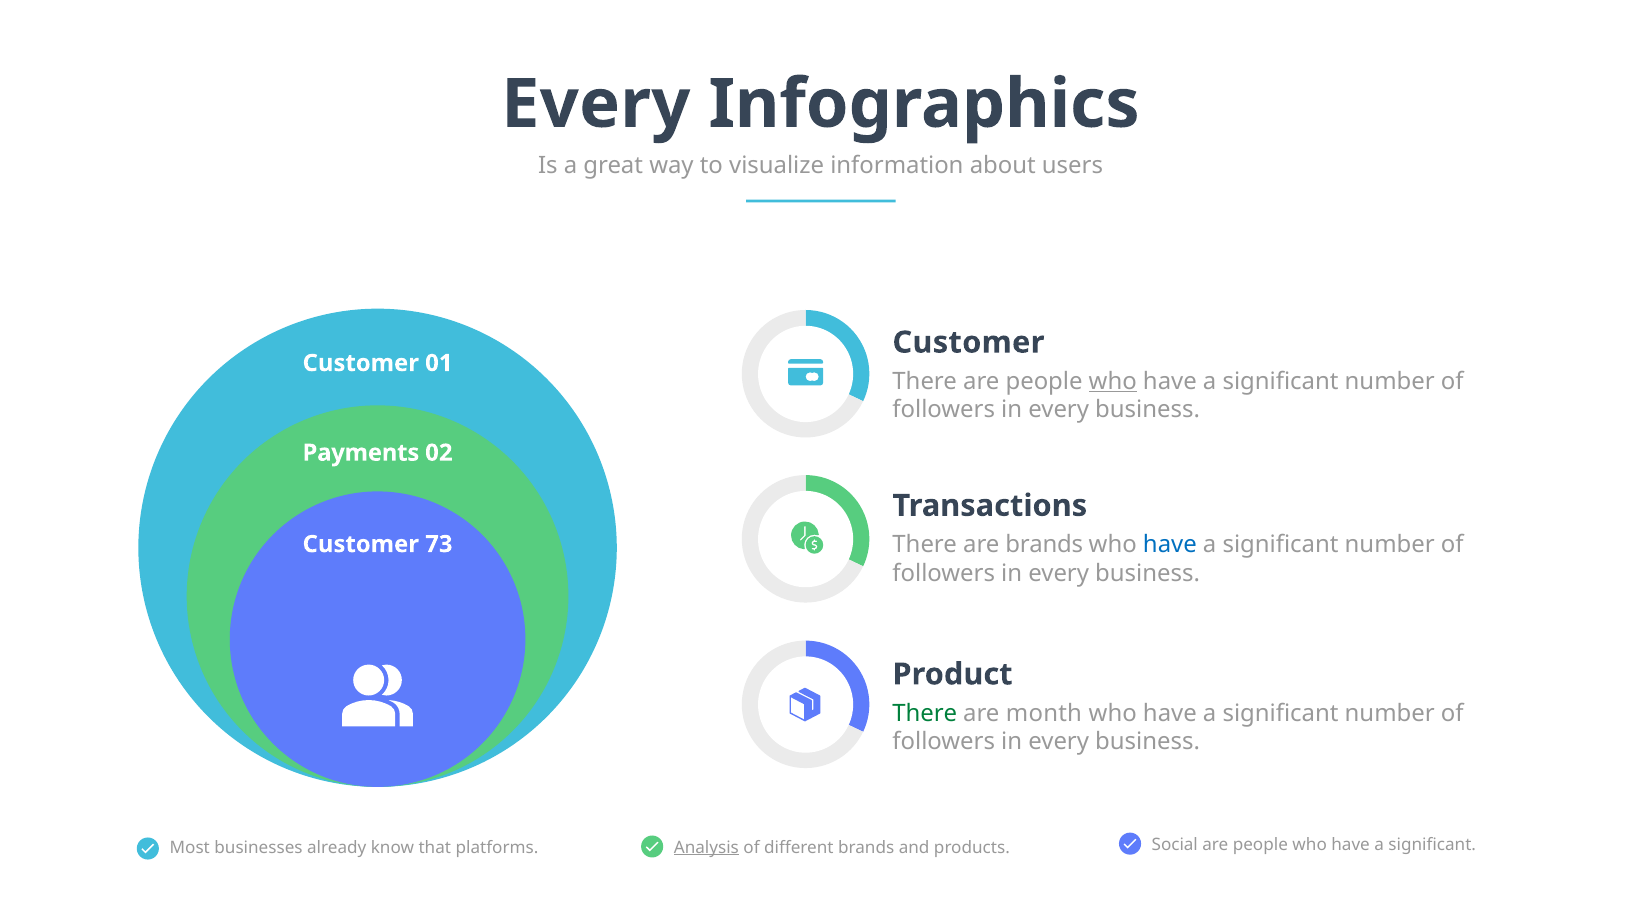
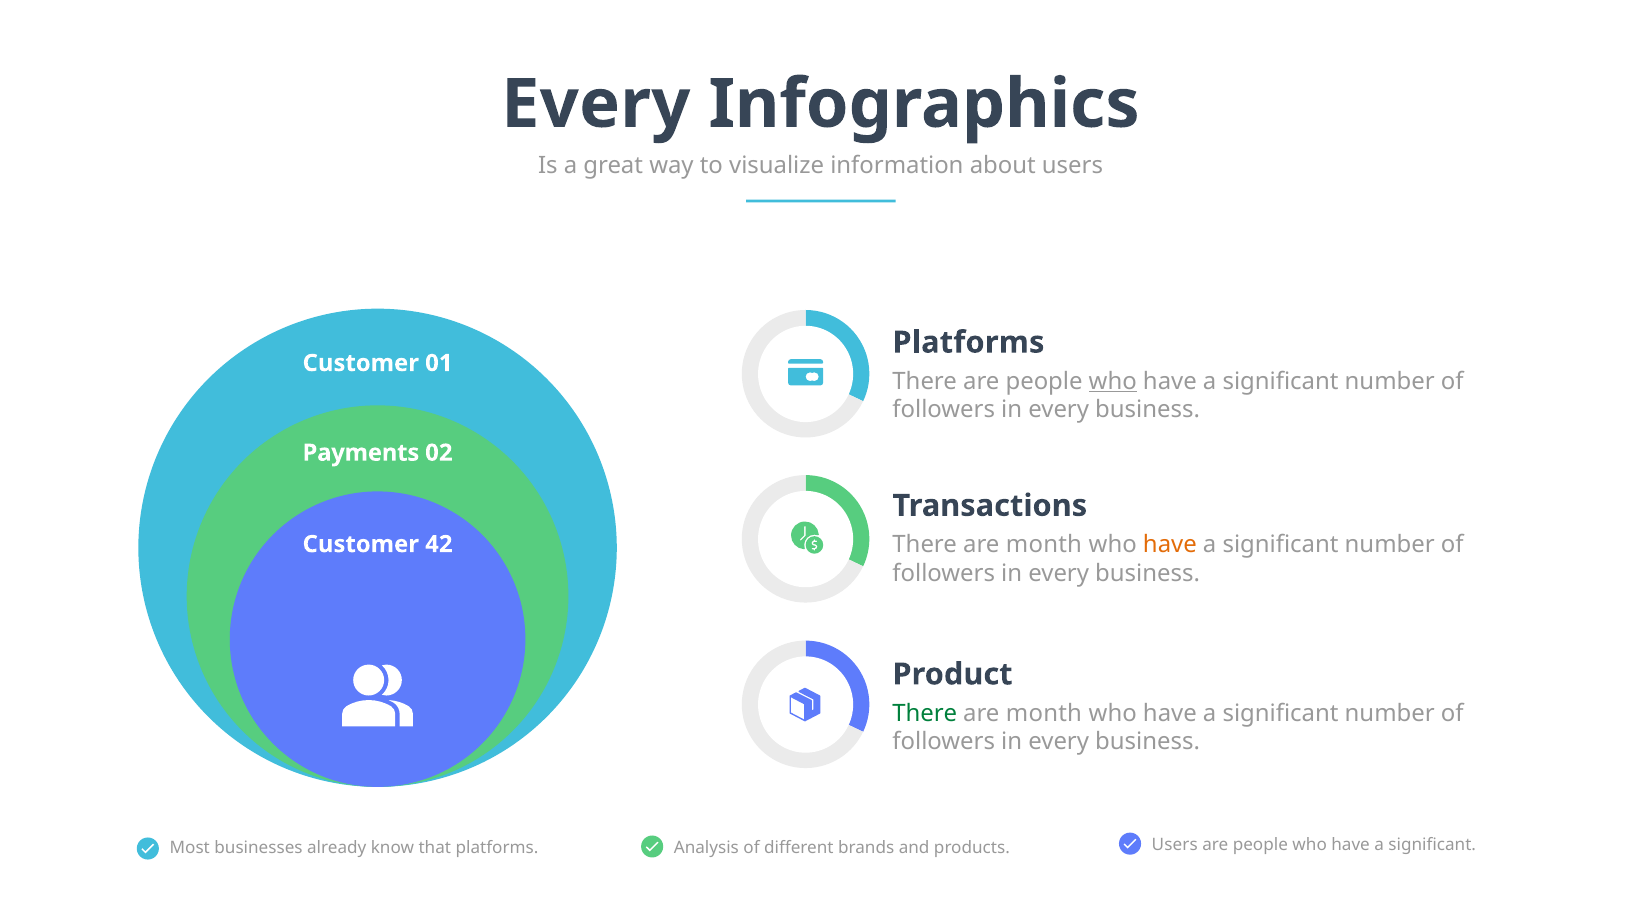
Customer at (968, 343): Customer -> Platforms
brands at (1044, 545): brands -> month
have at (1170, 545) colour: blue -> orange
73: 73 -> 42
Analysis underline: present -> none
products Social: Social -> Users
